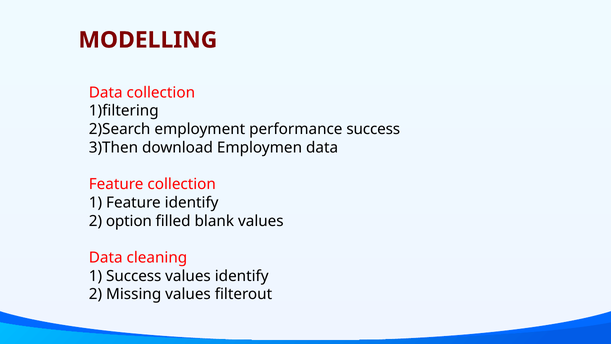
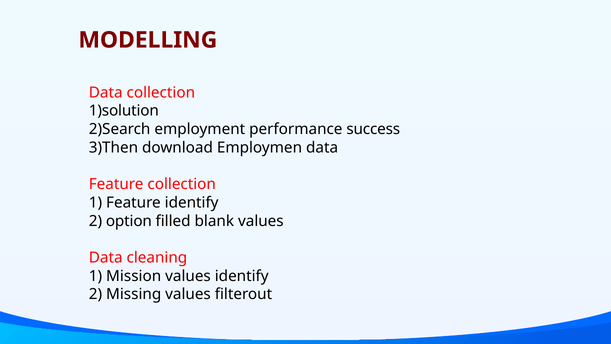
1)filtering: 1)filtering -> 1)solution
1 Success: Success -> Mission
